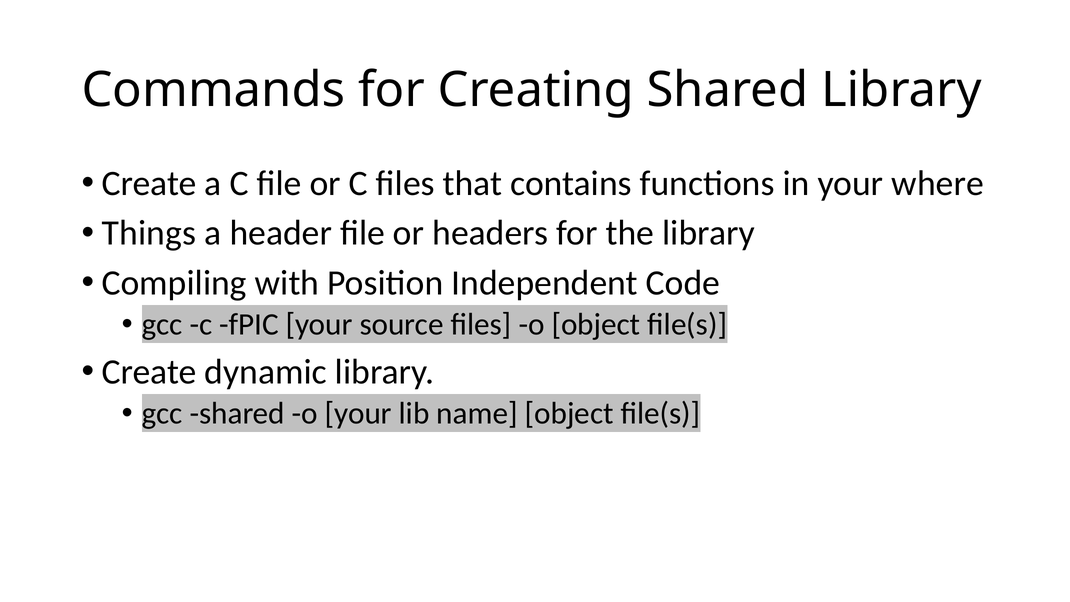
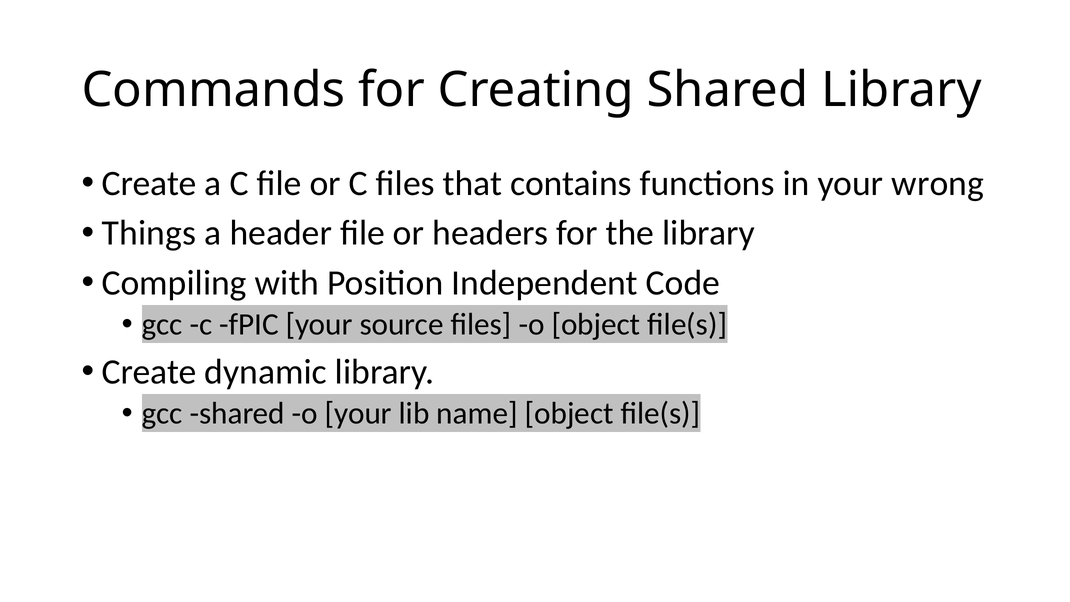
where: where -> wrong
